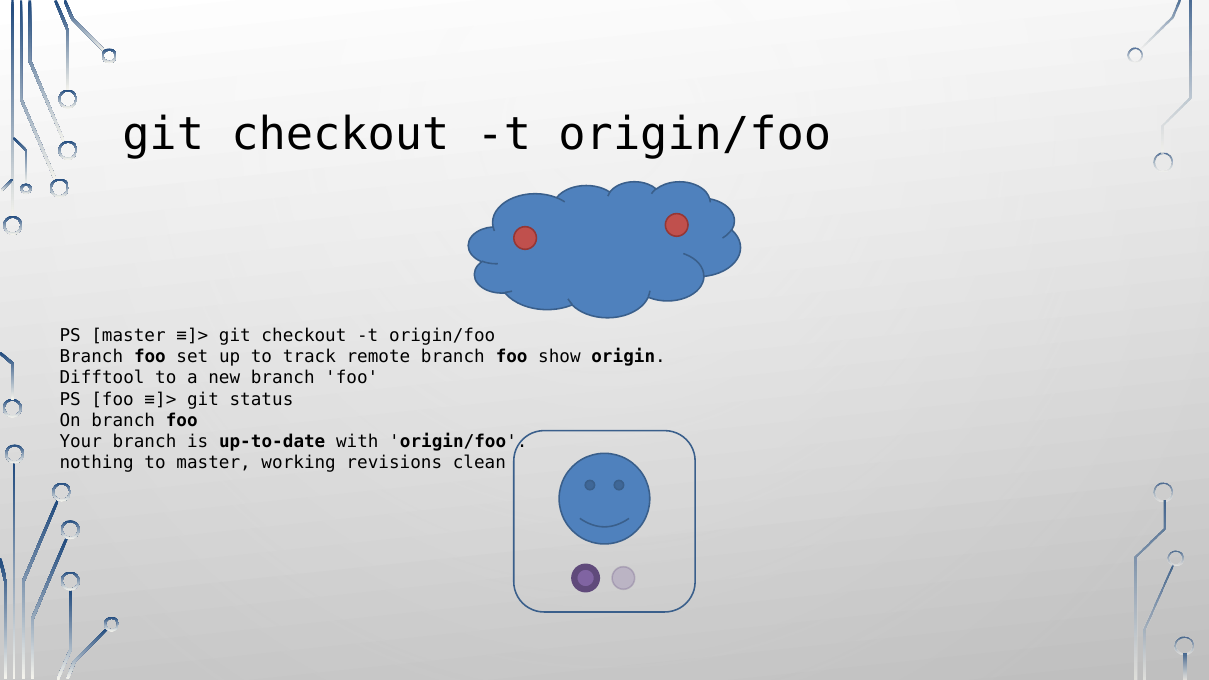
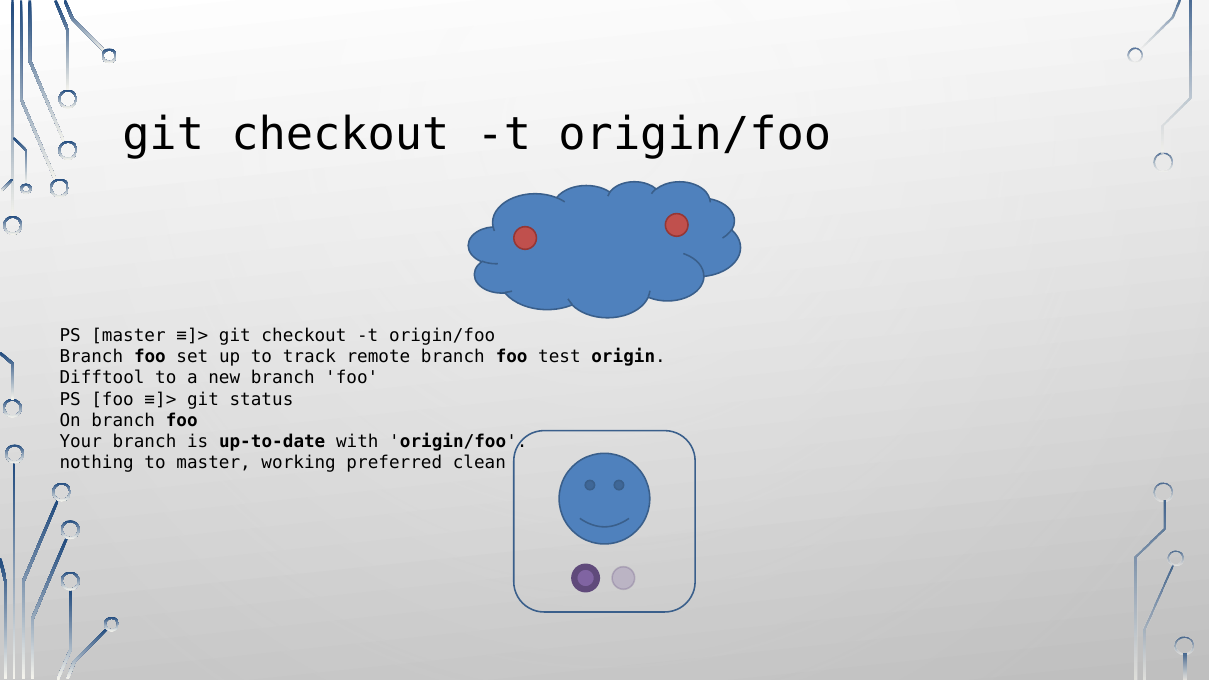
show: show -> test
revisions: revisions -> preferred
